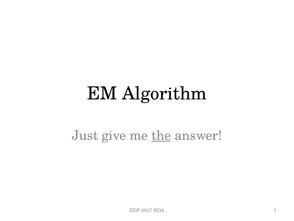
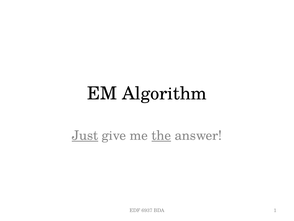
Just underline: none -> present
